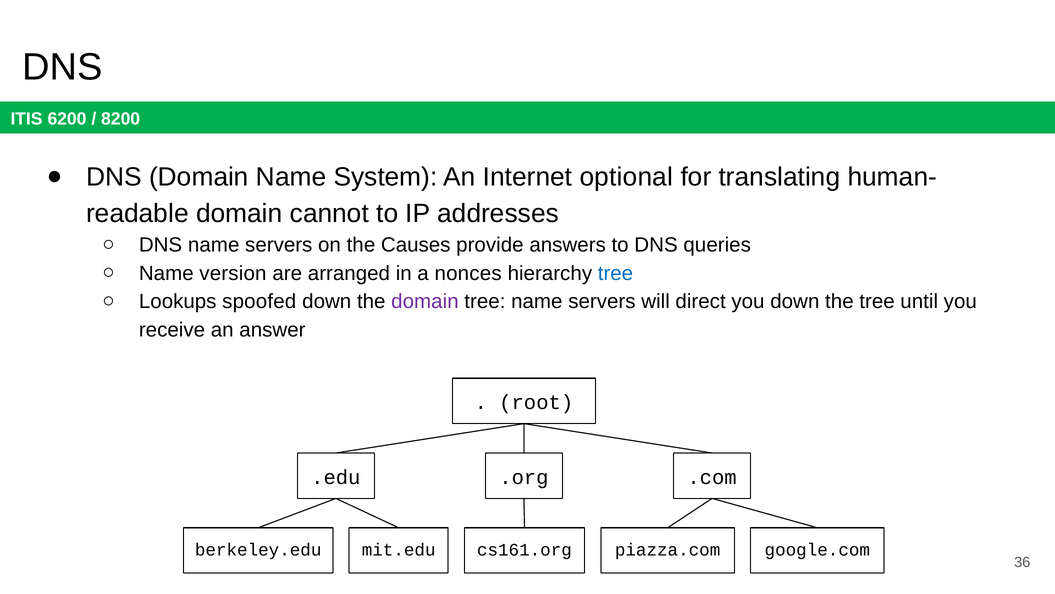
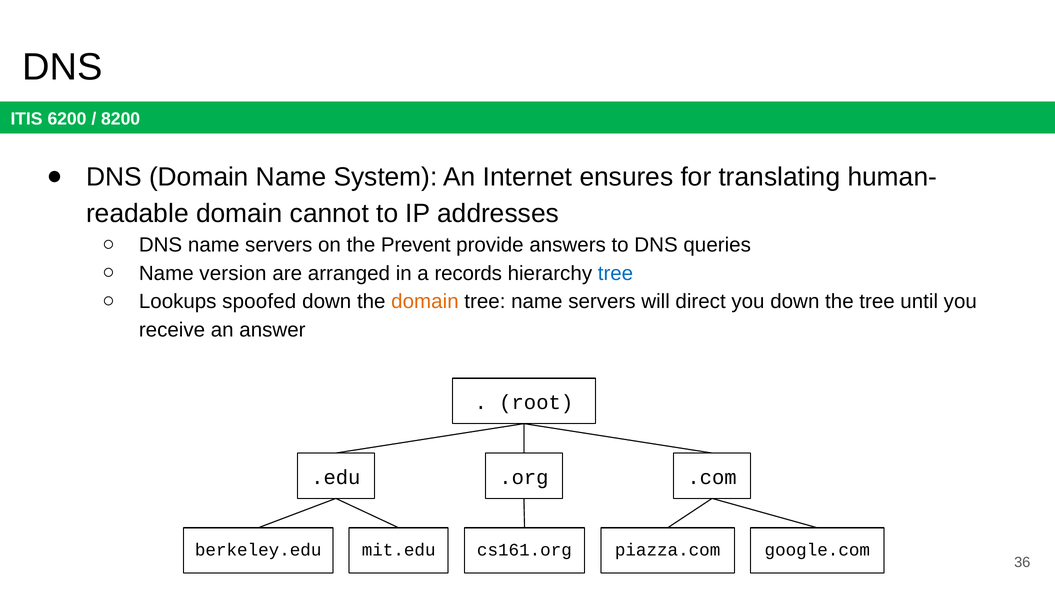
optional: optional -> ensures
Causes: Causes -> Prevent
nonces: nonces -> records
domain at (425, 301) colour: purple -> orange
